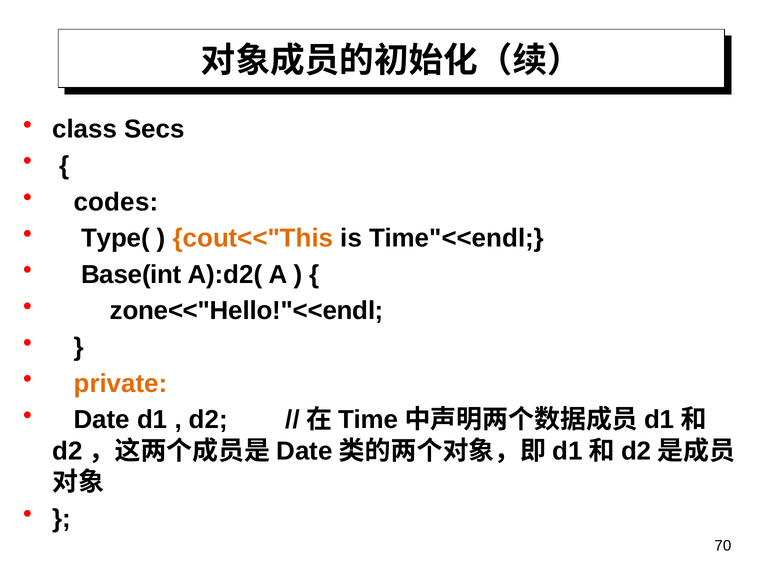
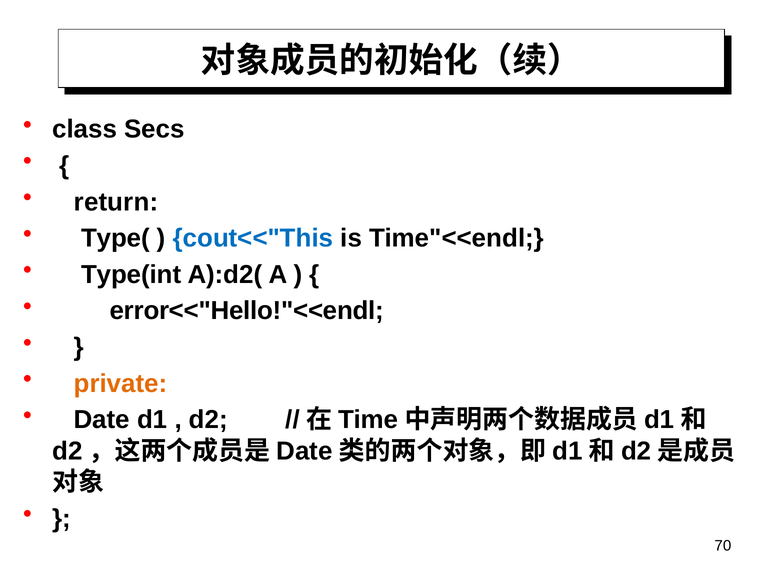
codes: codes -> return
cout<<"This colour: orange -> blue
Base(int: Base(int -> Type(int
zone<<"Hello!"<<endl: zone<<"Hello!"<<endl -> error<<"Hello!"<<endl
